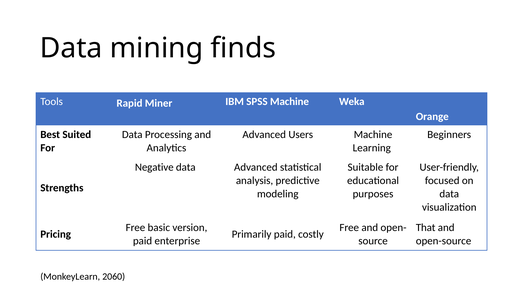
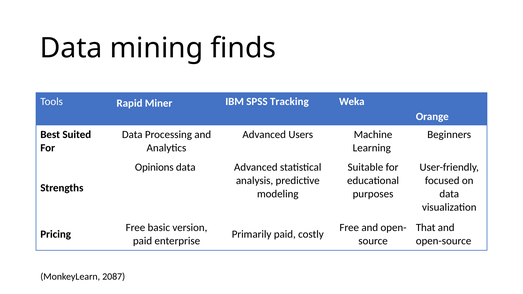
SPSS Machine: Machine -> Tracking
Negative: Negative -> Opinions
2060: 2060 -> 2087
